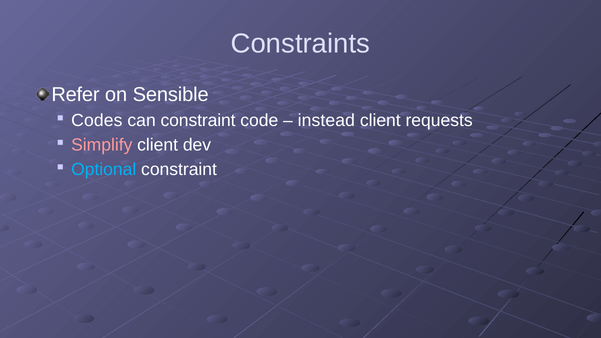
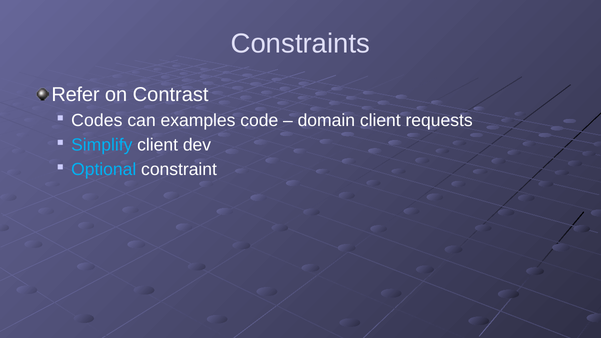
Sensible: Sensible -> Contrast
can constraint: constraint -> examples
instead: instead -> domain
Simplify colour: pink -> light blue
